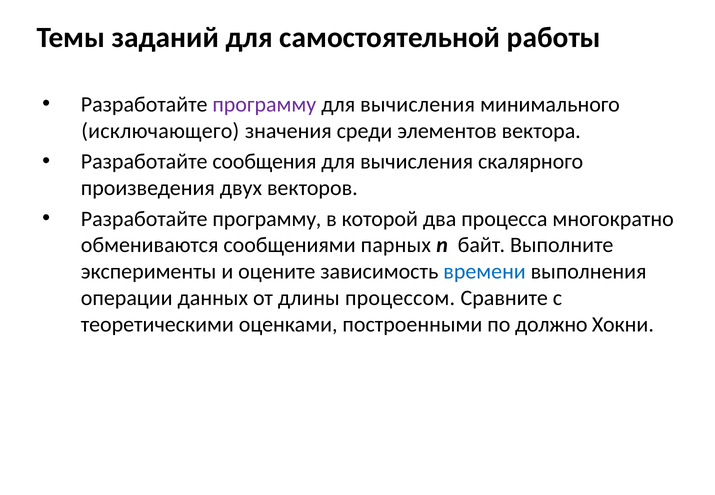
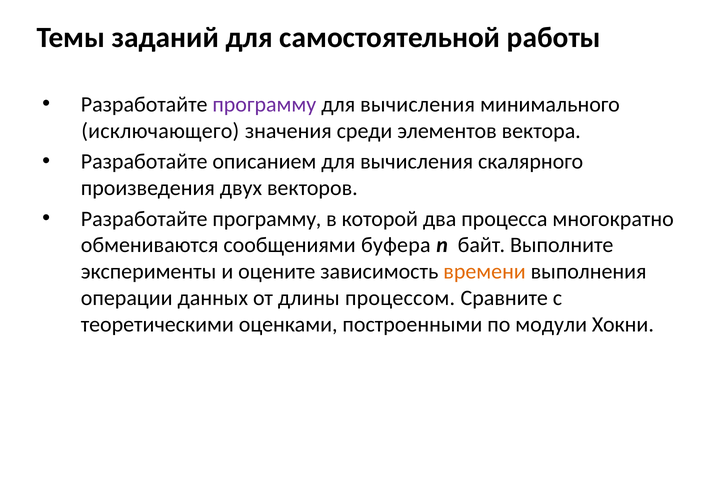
сообщения: сообщения -> описанием
парных: парных -> буфера
времени colour: blue -> orange
должно: должно -> модули
